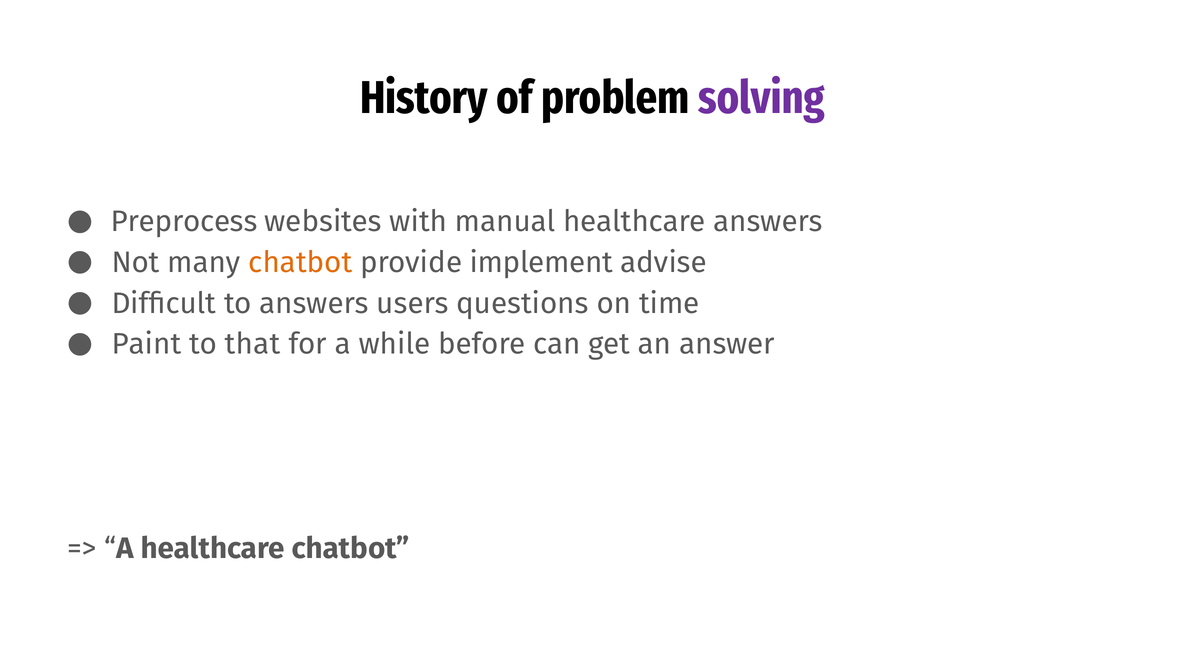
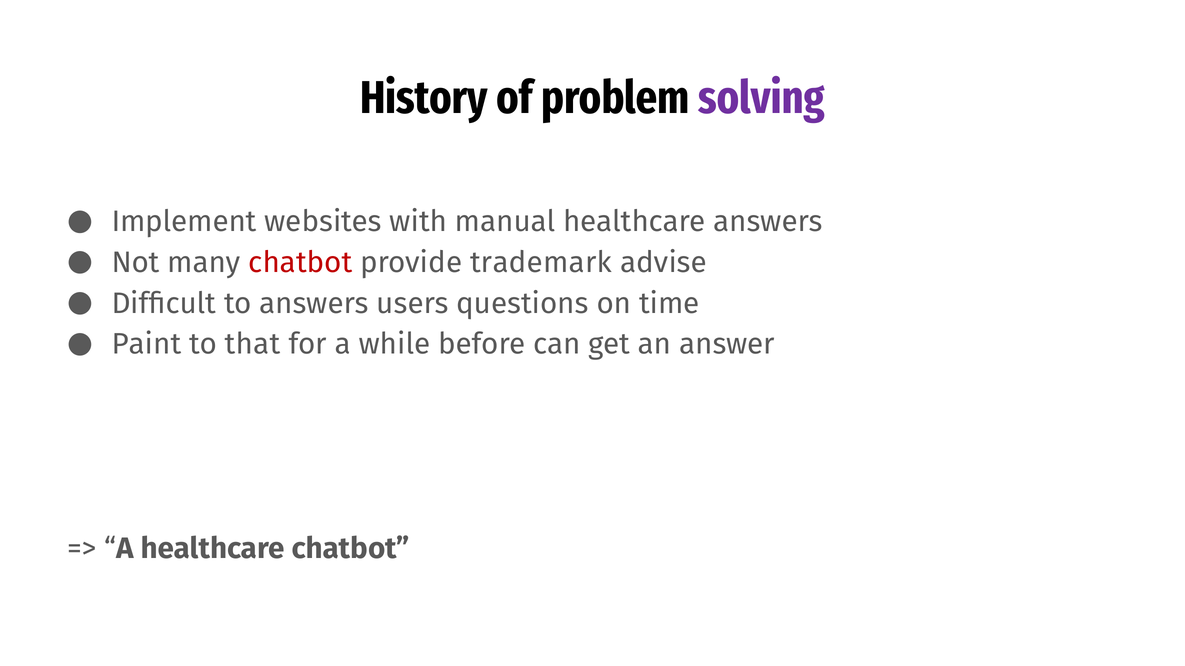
Preprocess: Preprocess -> Implement
chatbot at (300, 263) colour: orange -> red
implement: implement -> trademark
